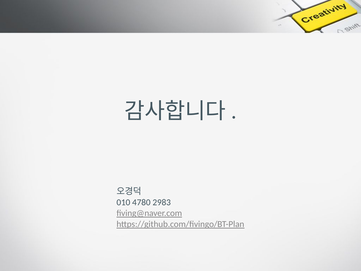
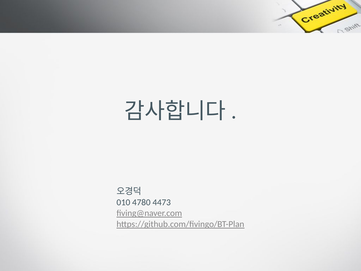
2983: 2983 -> 4473
